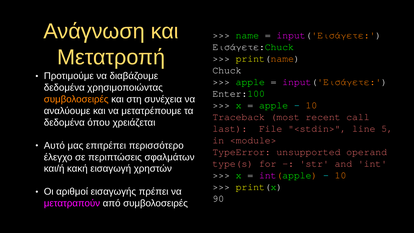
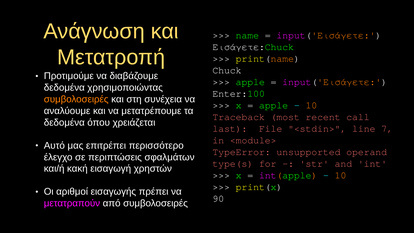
5: 5 -> 7
